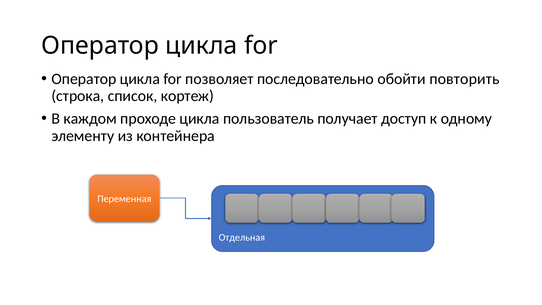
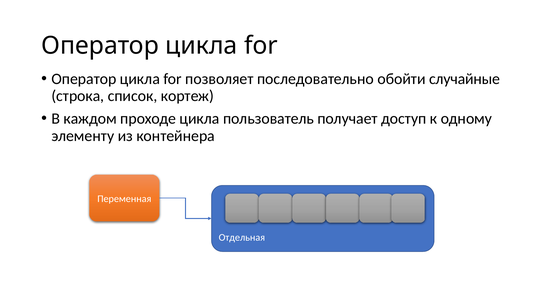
повторить: повторить -> случайные
